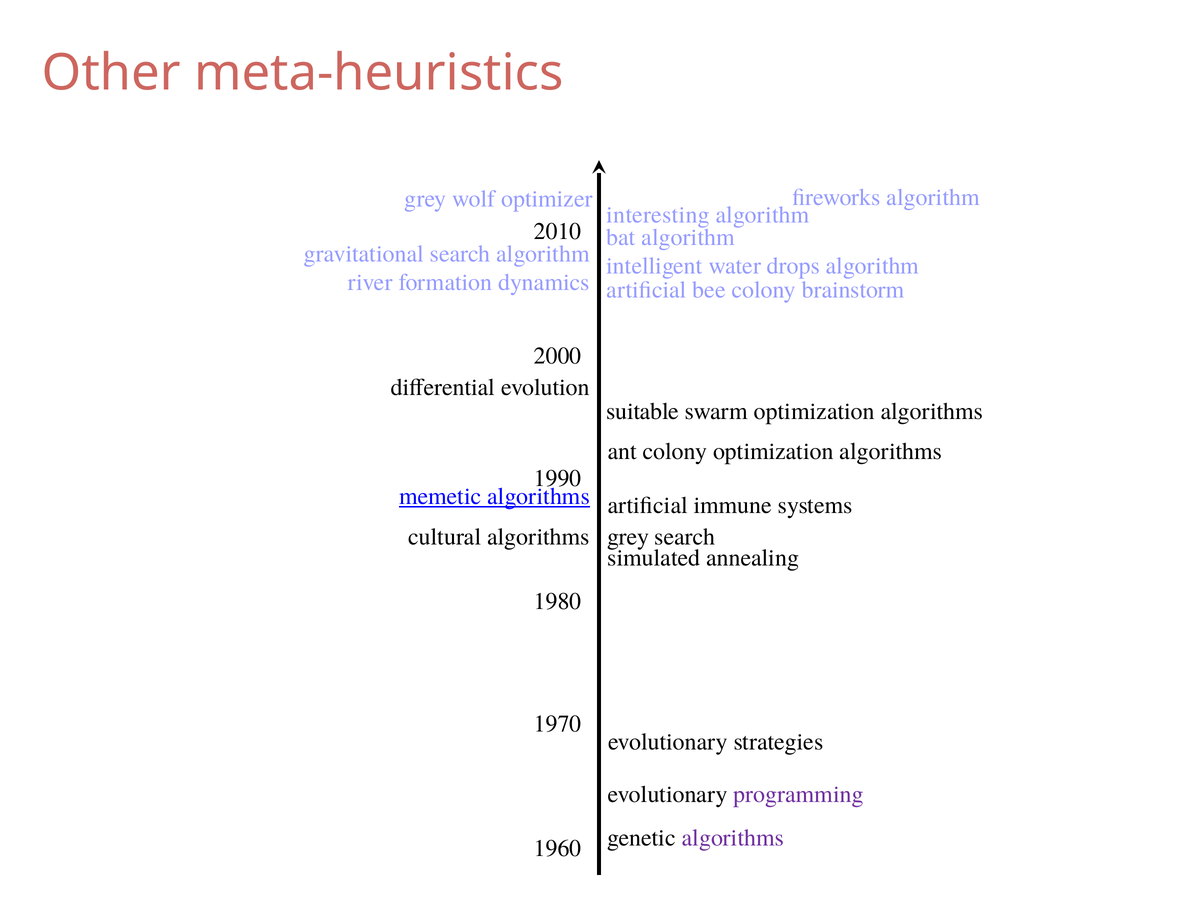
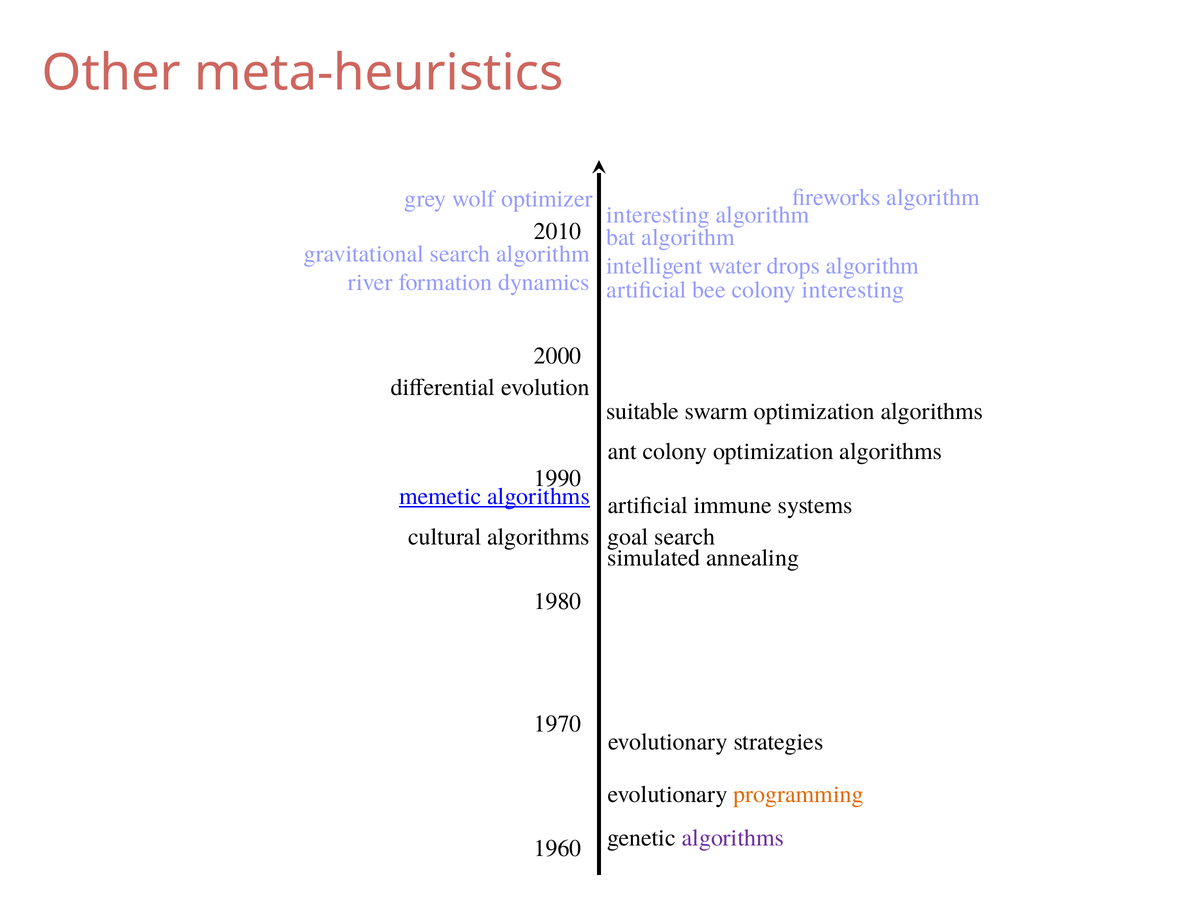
colony brainstorm: brainstorm -> interesting
grey at (628, 537): grey -> goal
programming colour: purple -> orange
